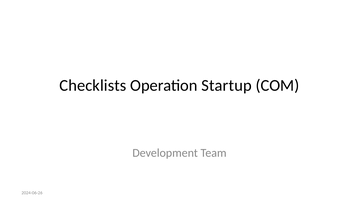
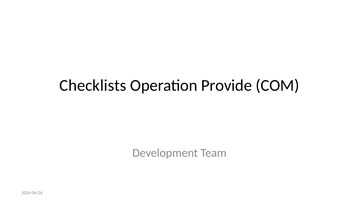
Startup: Startup -> Provide
